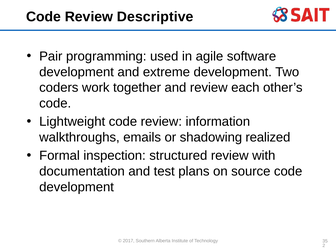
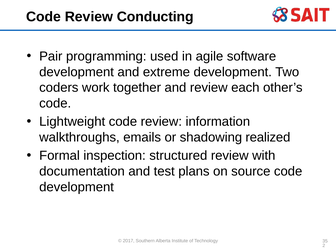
Descriptive: Descriptive -> Conducting
